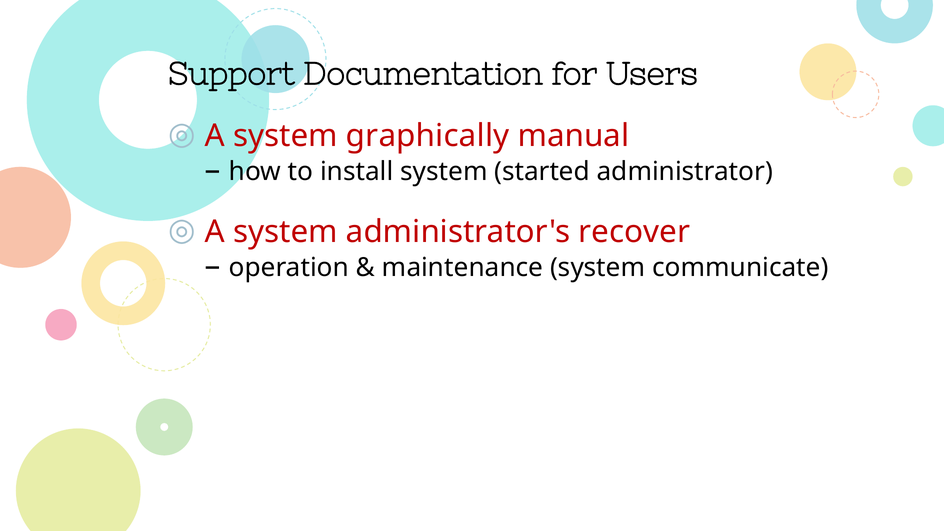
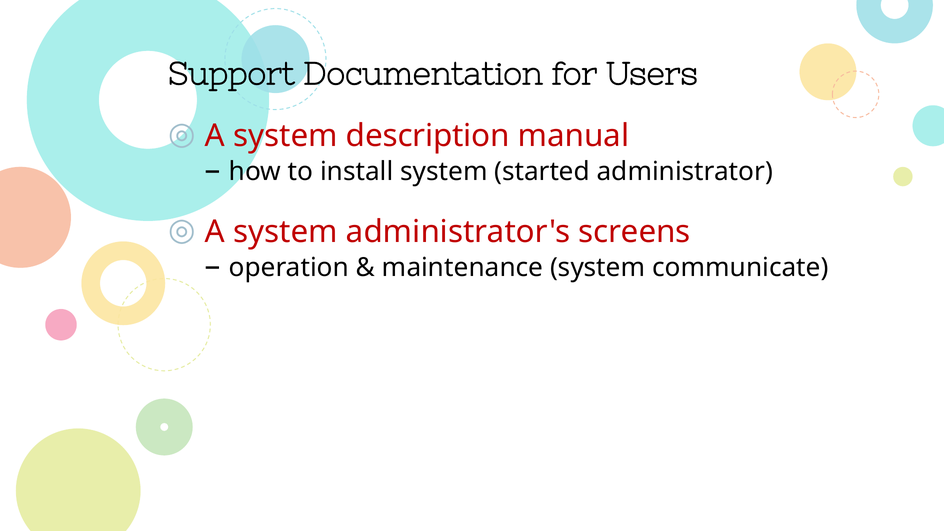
graphically: graphically -> description
recover: recover -> screens
